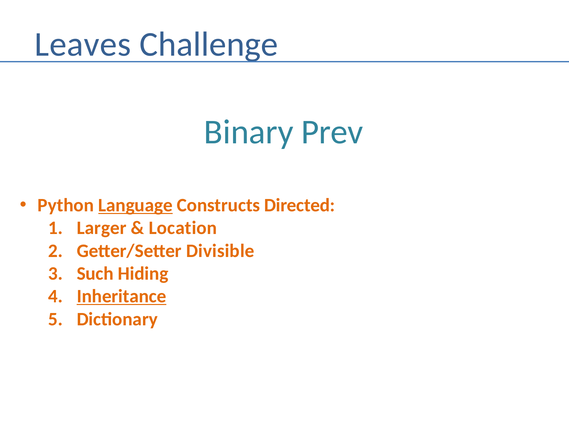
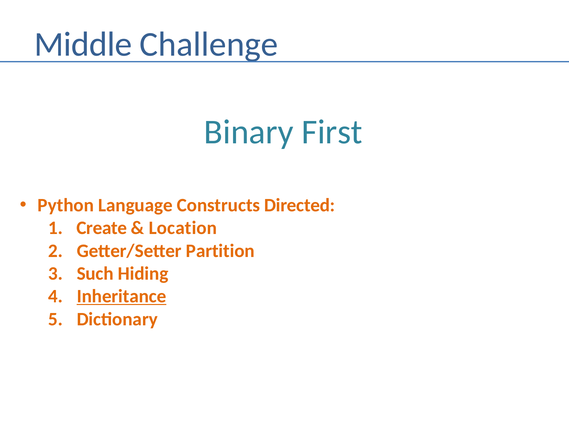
Leaves: Leaves -> Middle
Prev: Prev -> First
Language underline: present -> none
Larger: Larger -> Create
Divisible: Divisible -> Partition
